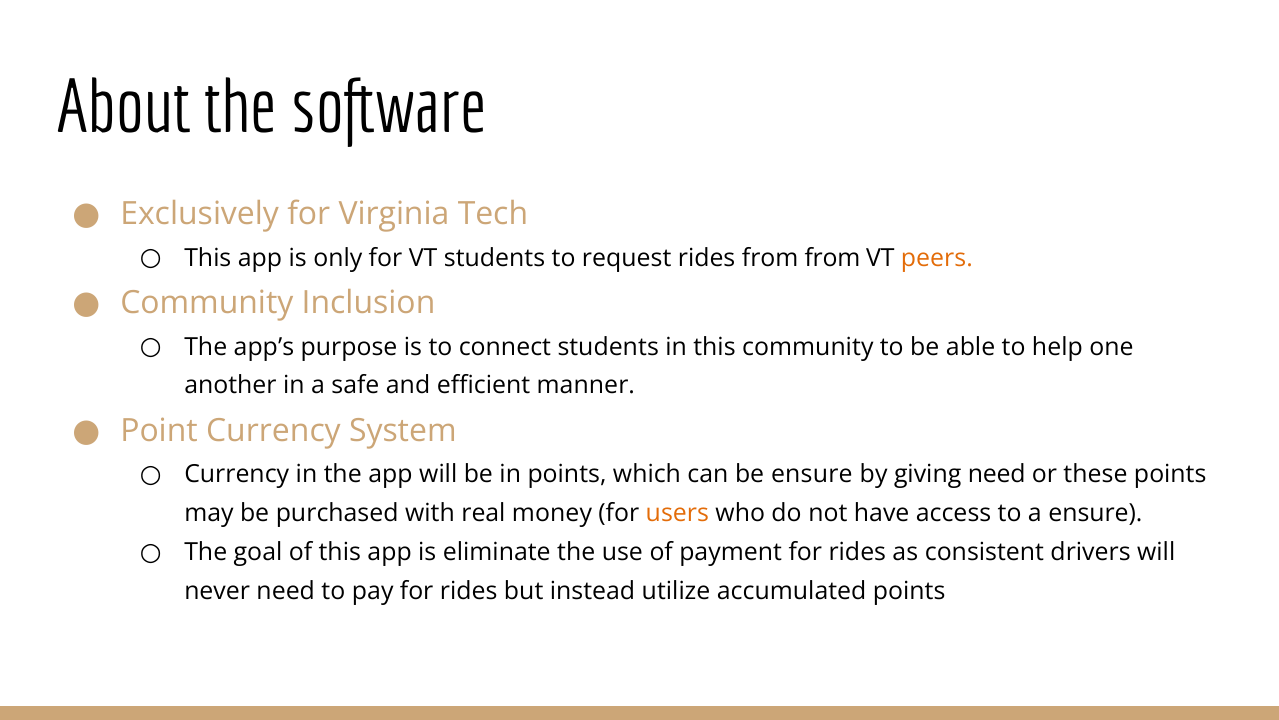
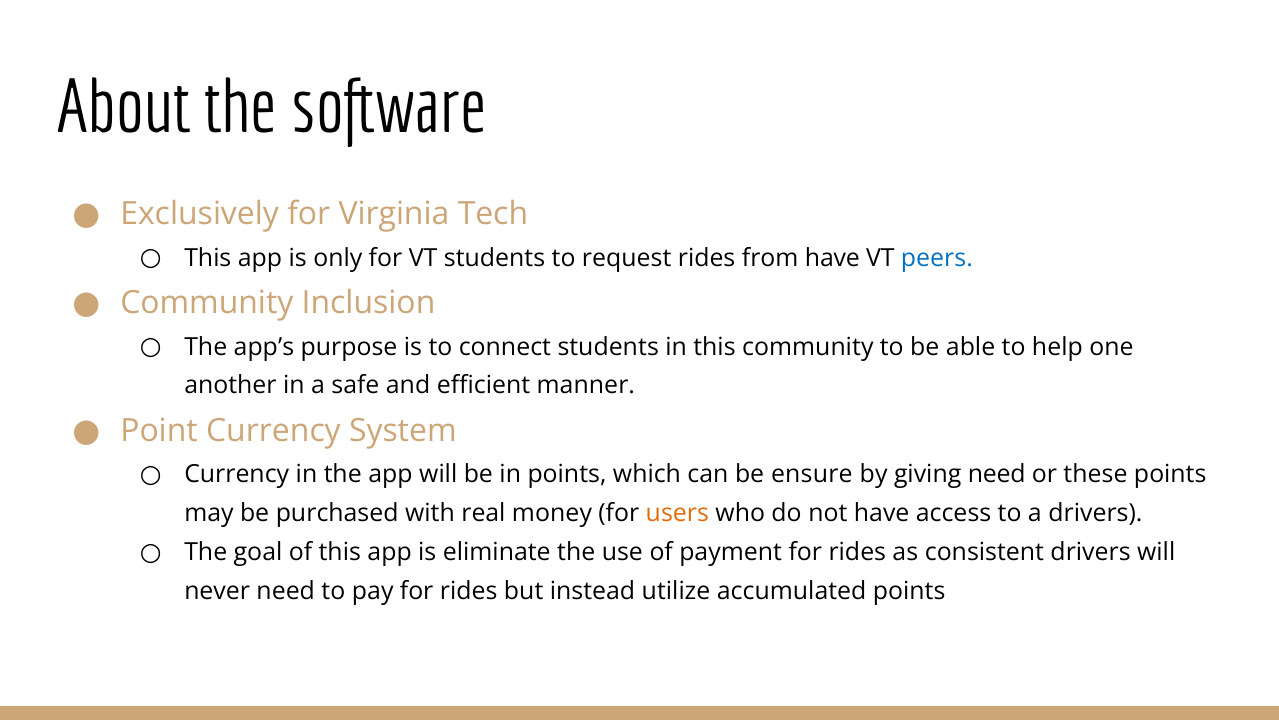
from from: from -> have
peers colour: orange -> blue
a ensure: ensure -> drivers
